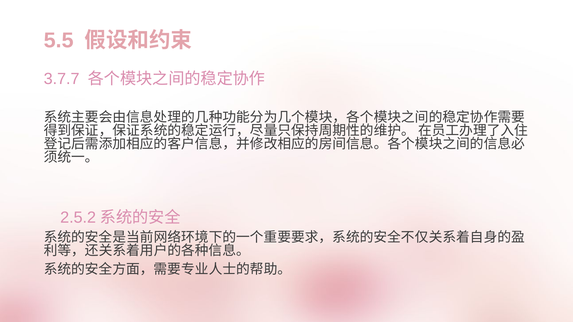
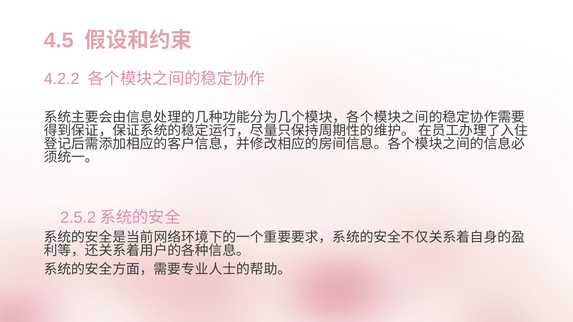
5.5: 5.5 -> 4.5
3.7.7: 3.7.7 -> 4.2.2
